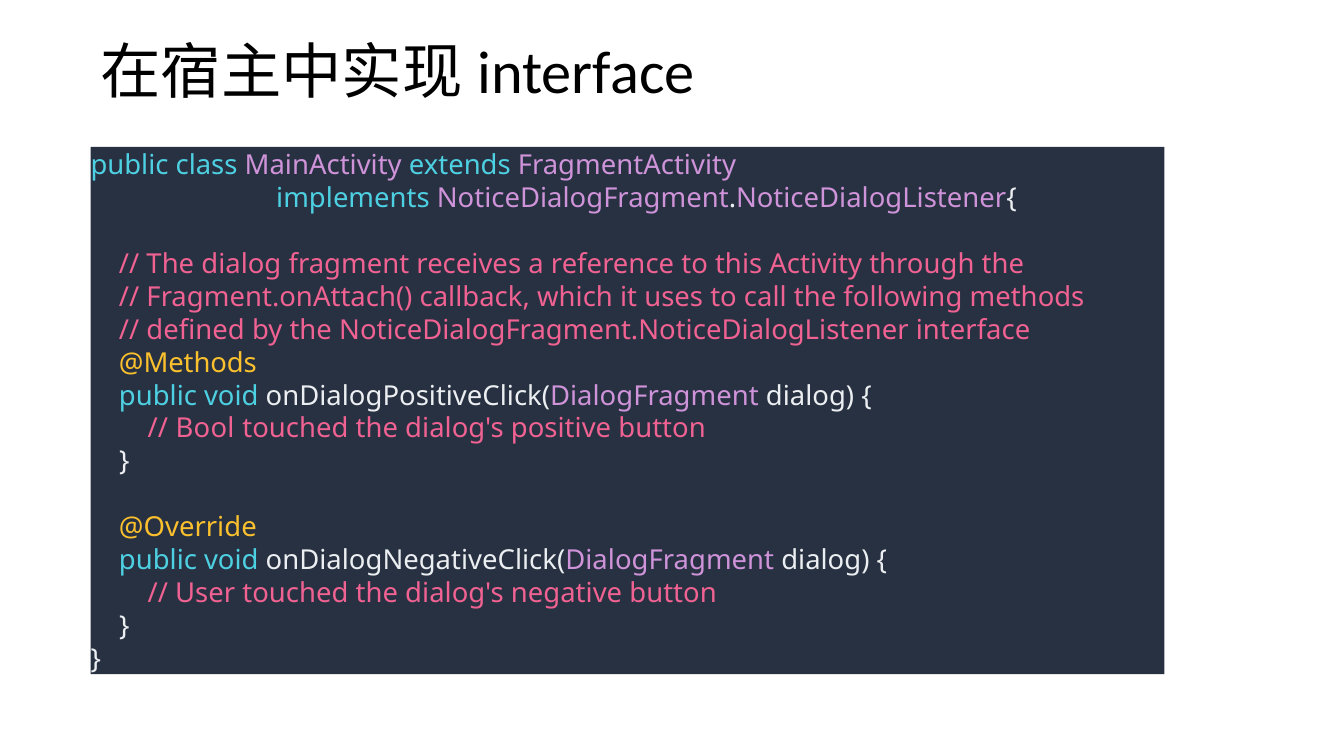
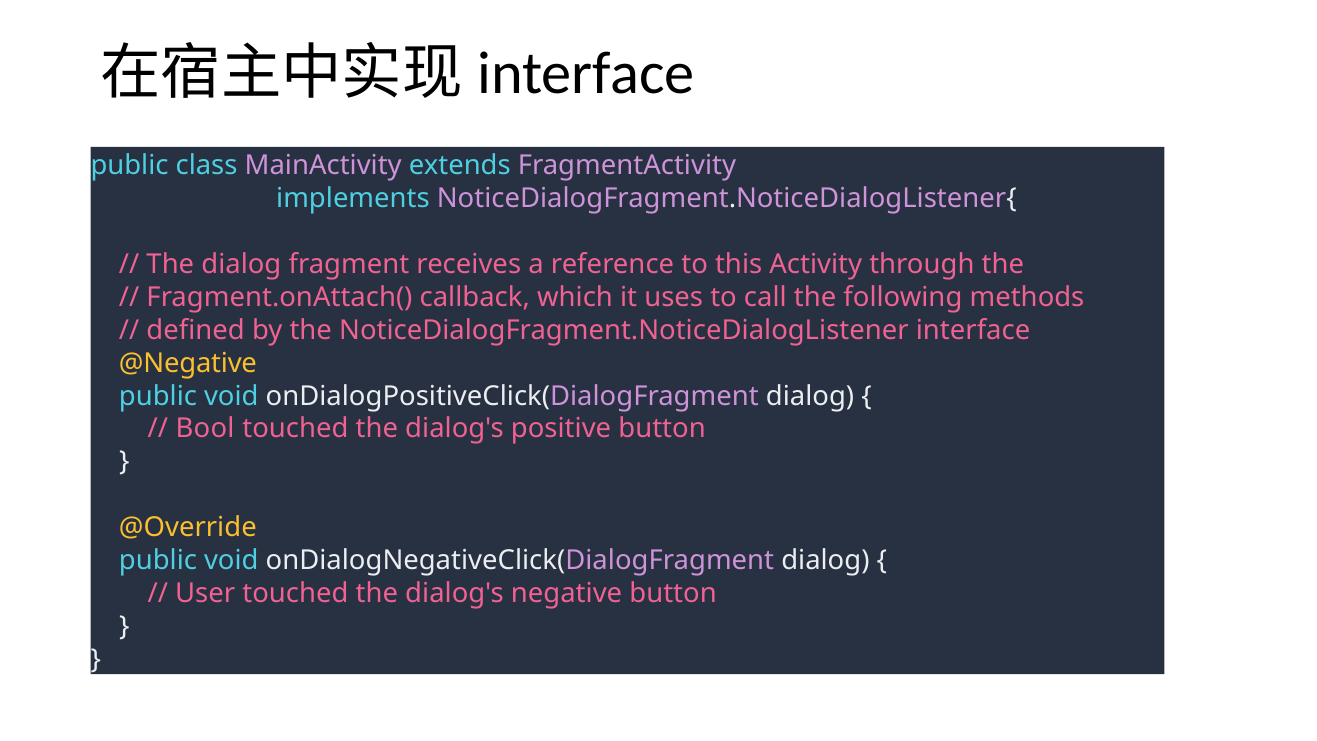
@Methods: @Methods -> @Negative
